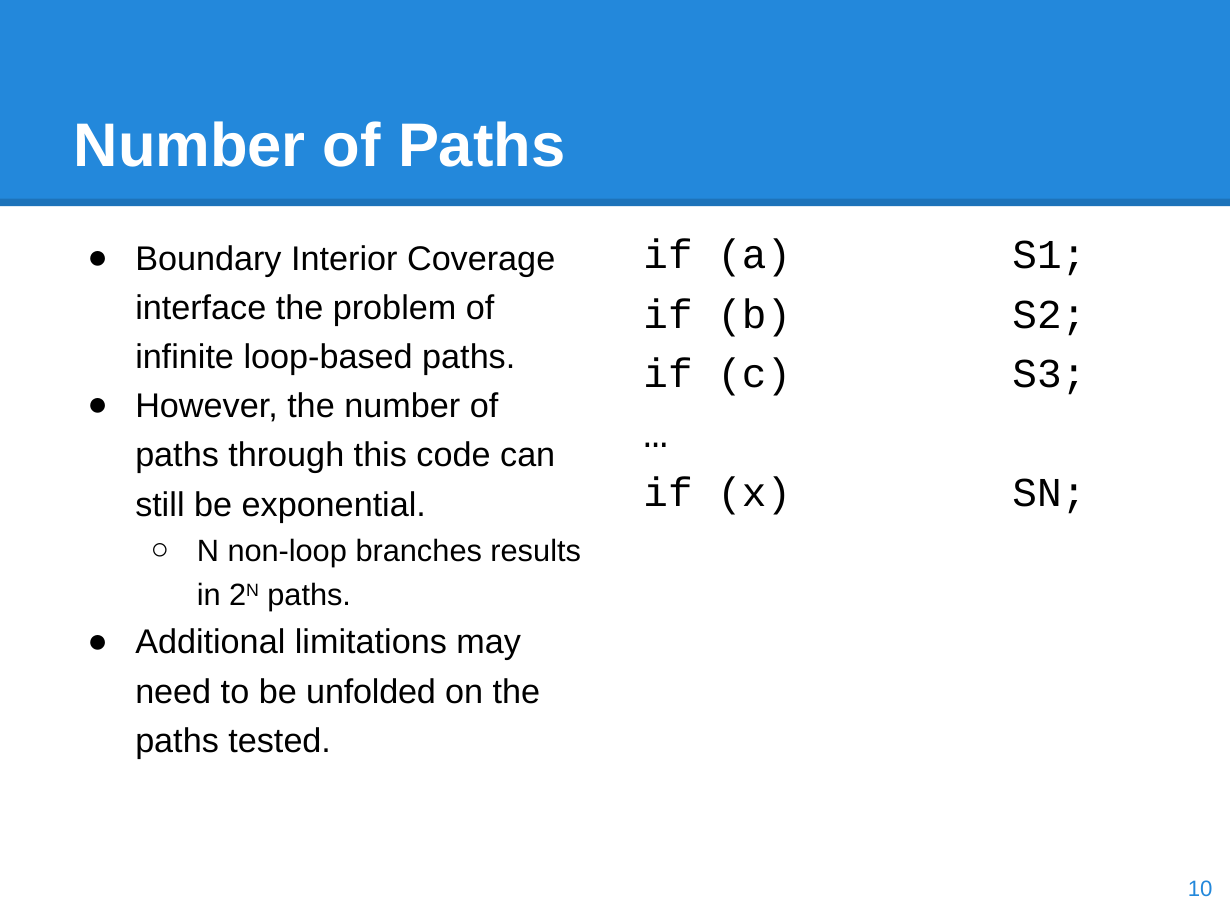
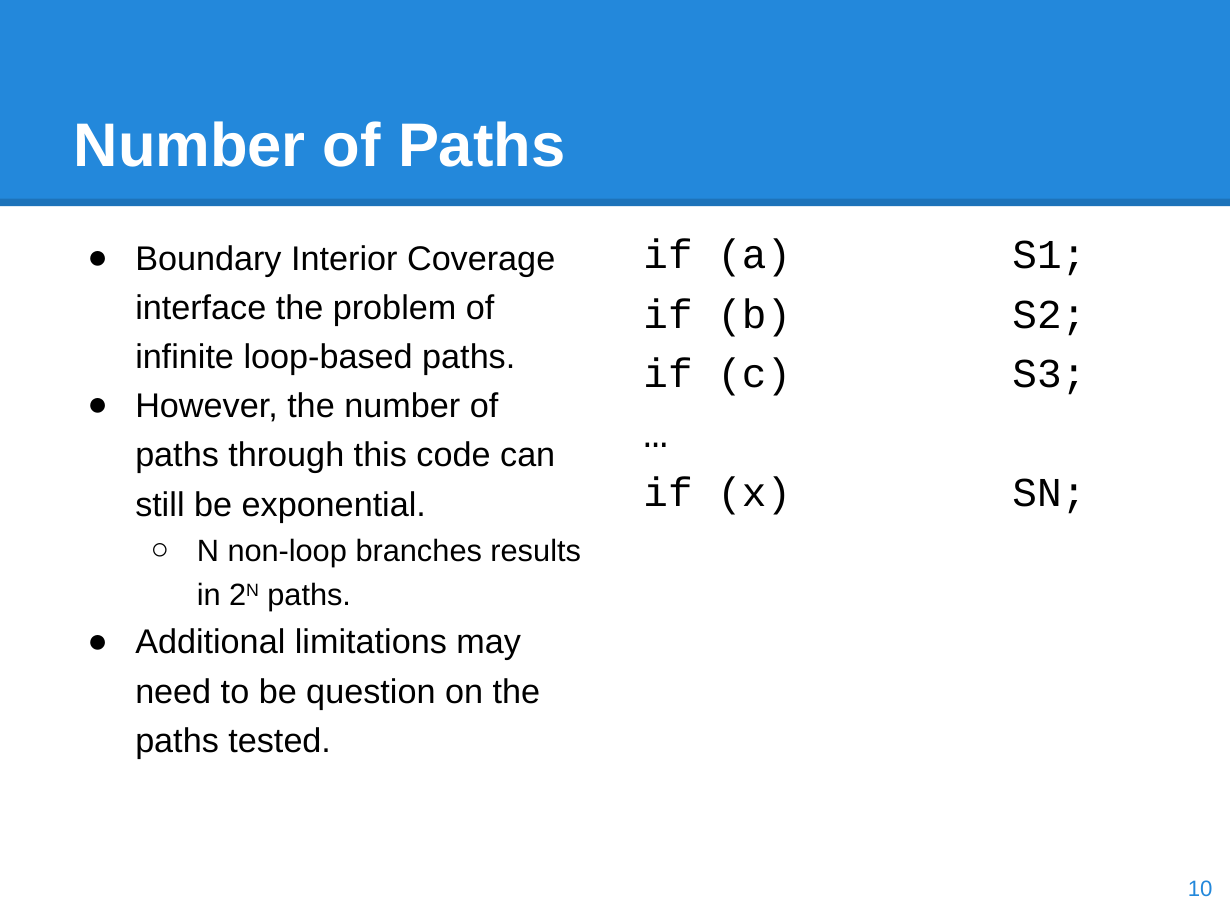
unfolded: unfolded -> question
